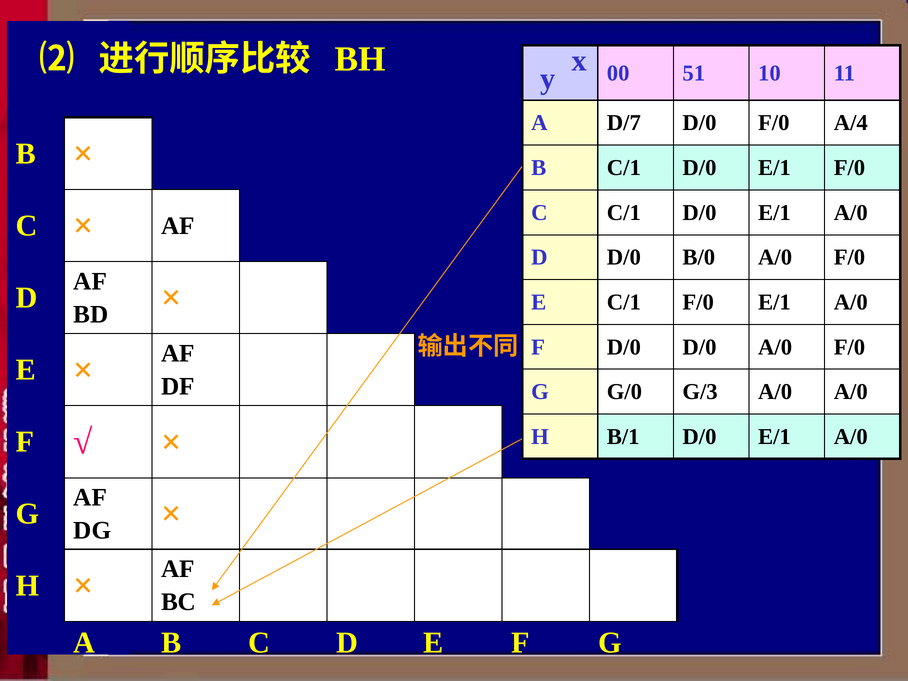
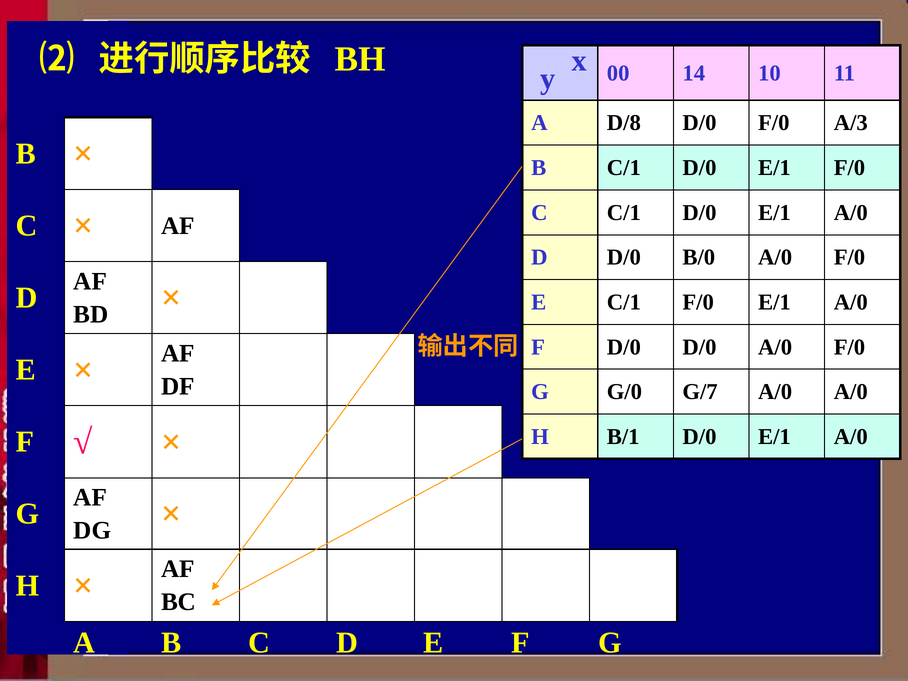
51: 51 -> 14
D/7: D/7 -> D/8
A/4: A/4 -> A/3
G/3: G/3 -> G/7
